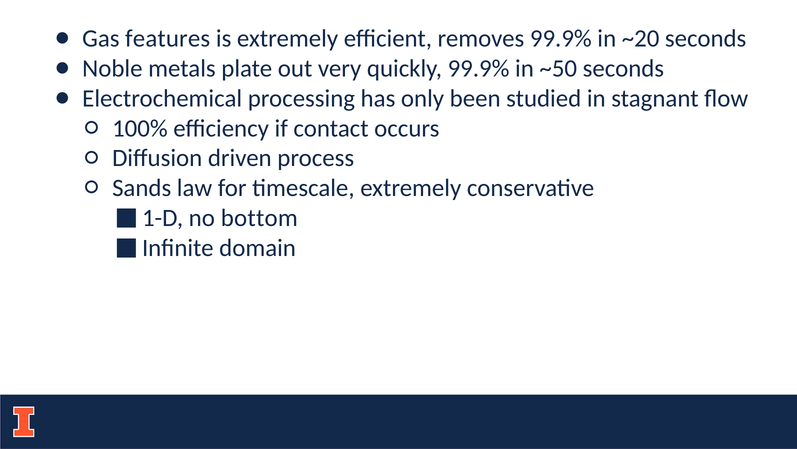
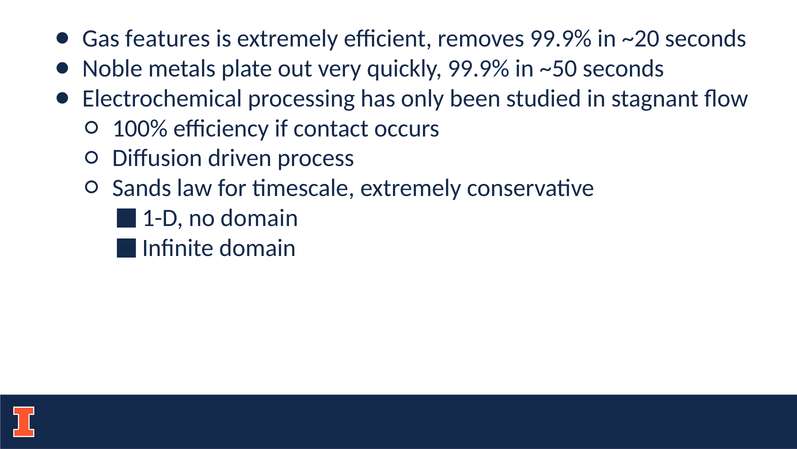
no bottom: bottom -> domain
